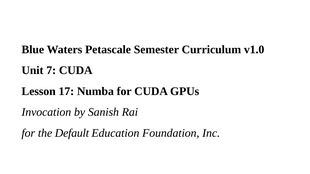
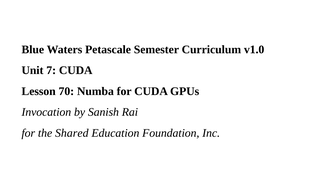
17: 17 -> 70
Default: Default -> Shared
